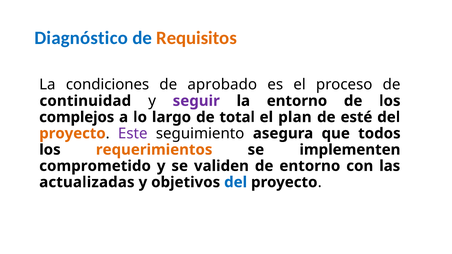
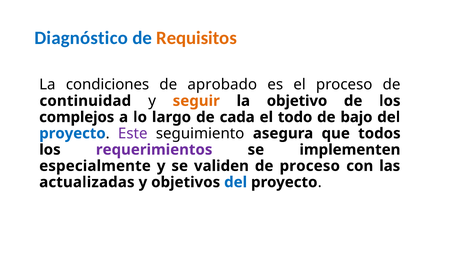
seguir colour: purple -> orange
la entorno: entorno -> objetivo
total: total -> cada
plan: plan -> todo
esté: esté -> bajo
proyecto at (72, 134) colour: orange -> blue
requerimientos colour: orange -> purple
comprometido: comprometido -> especialmente
de entorno: entorno -> proceso
